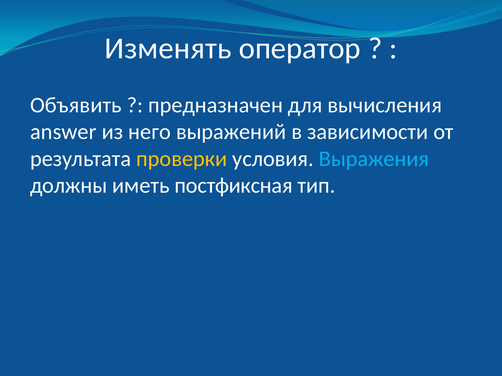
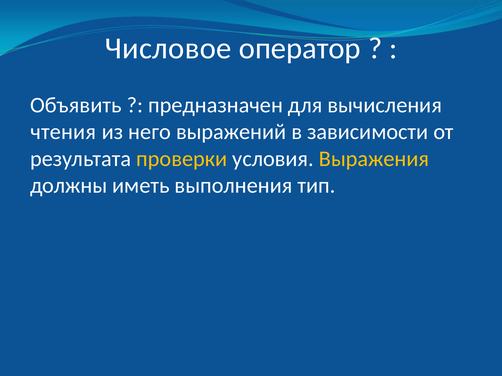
Изменять: Изменять -> Числовое
answer: answer -> чтения
Выражения colour: light blue -> yellow
постфиксная: постфиксная -> выполнения
